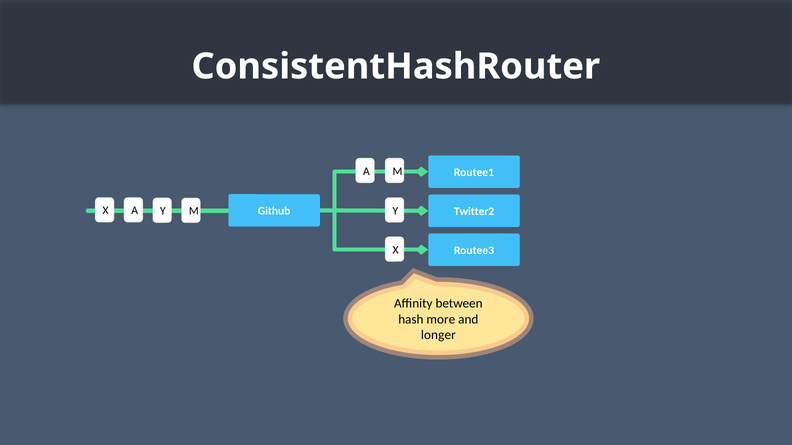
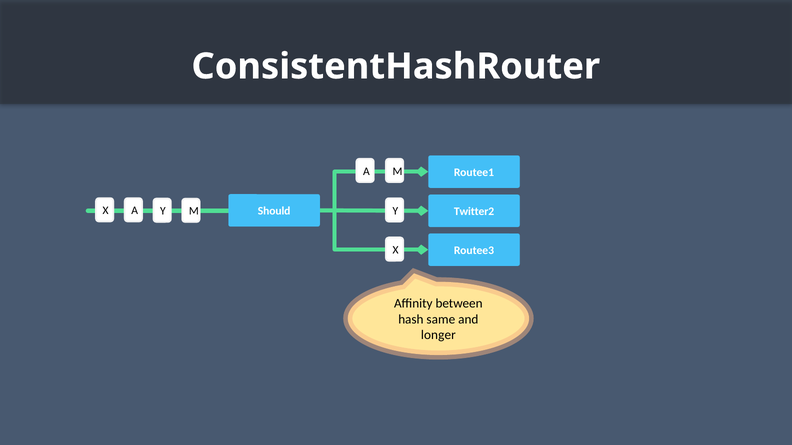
Github: Github -> Should
more: more -> same
